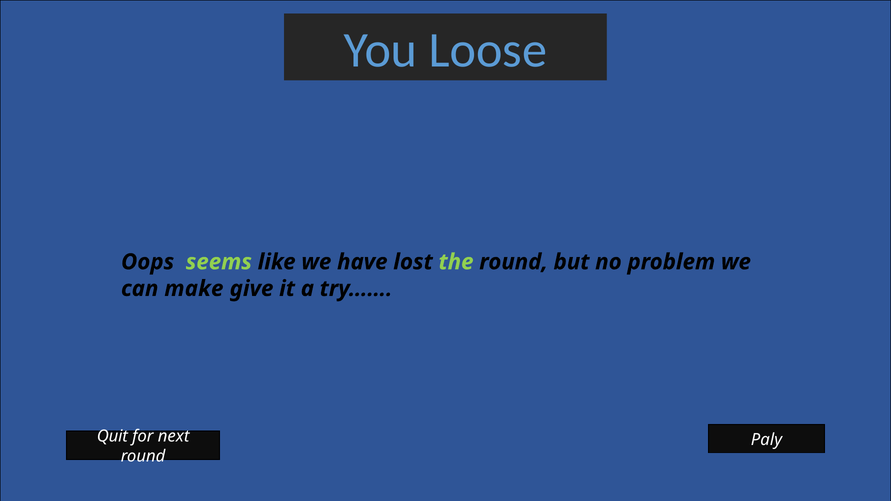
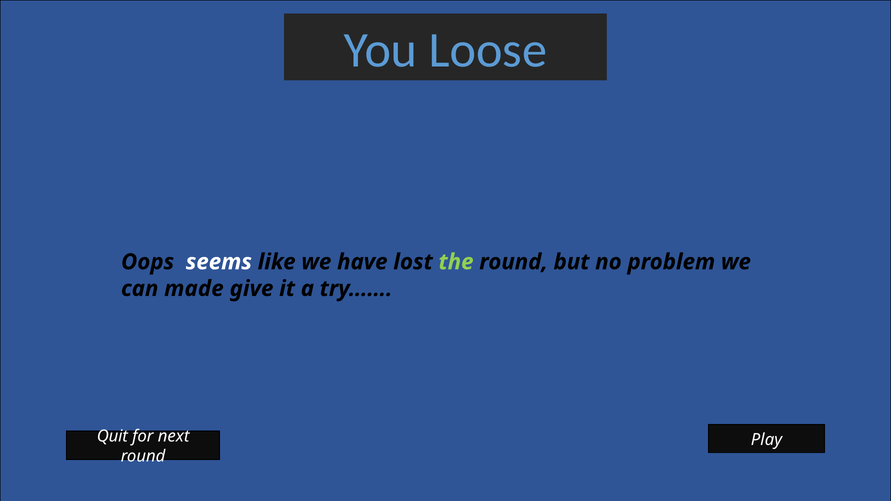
seems colour: light green -> white
make: make -> made
Paly: Paly -> Play
